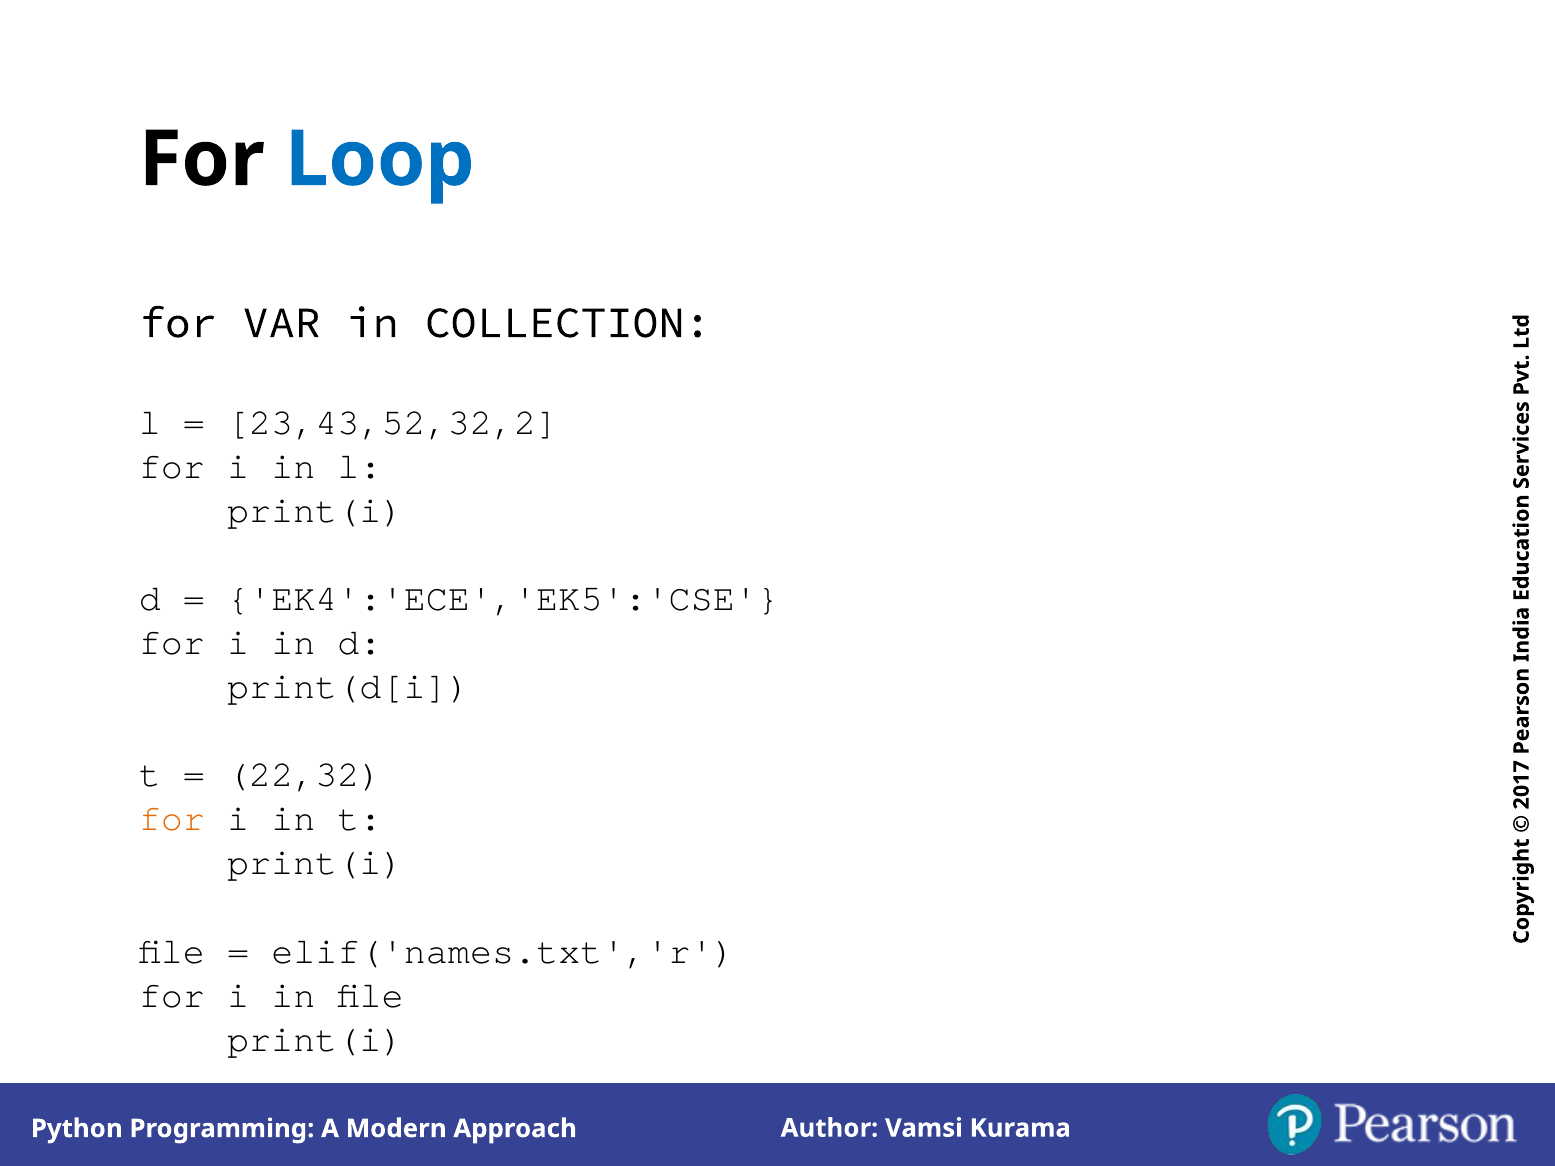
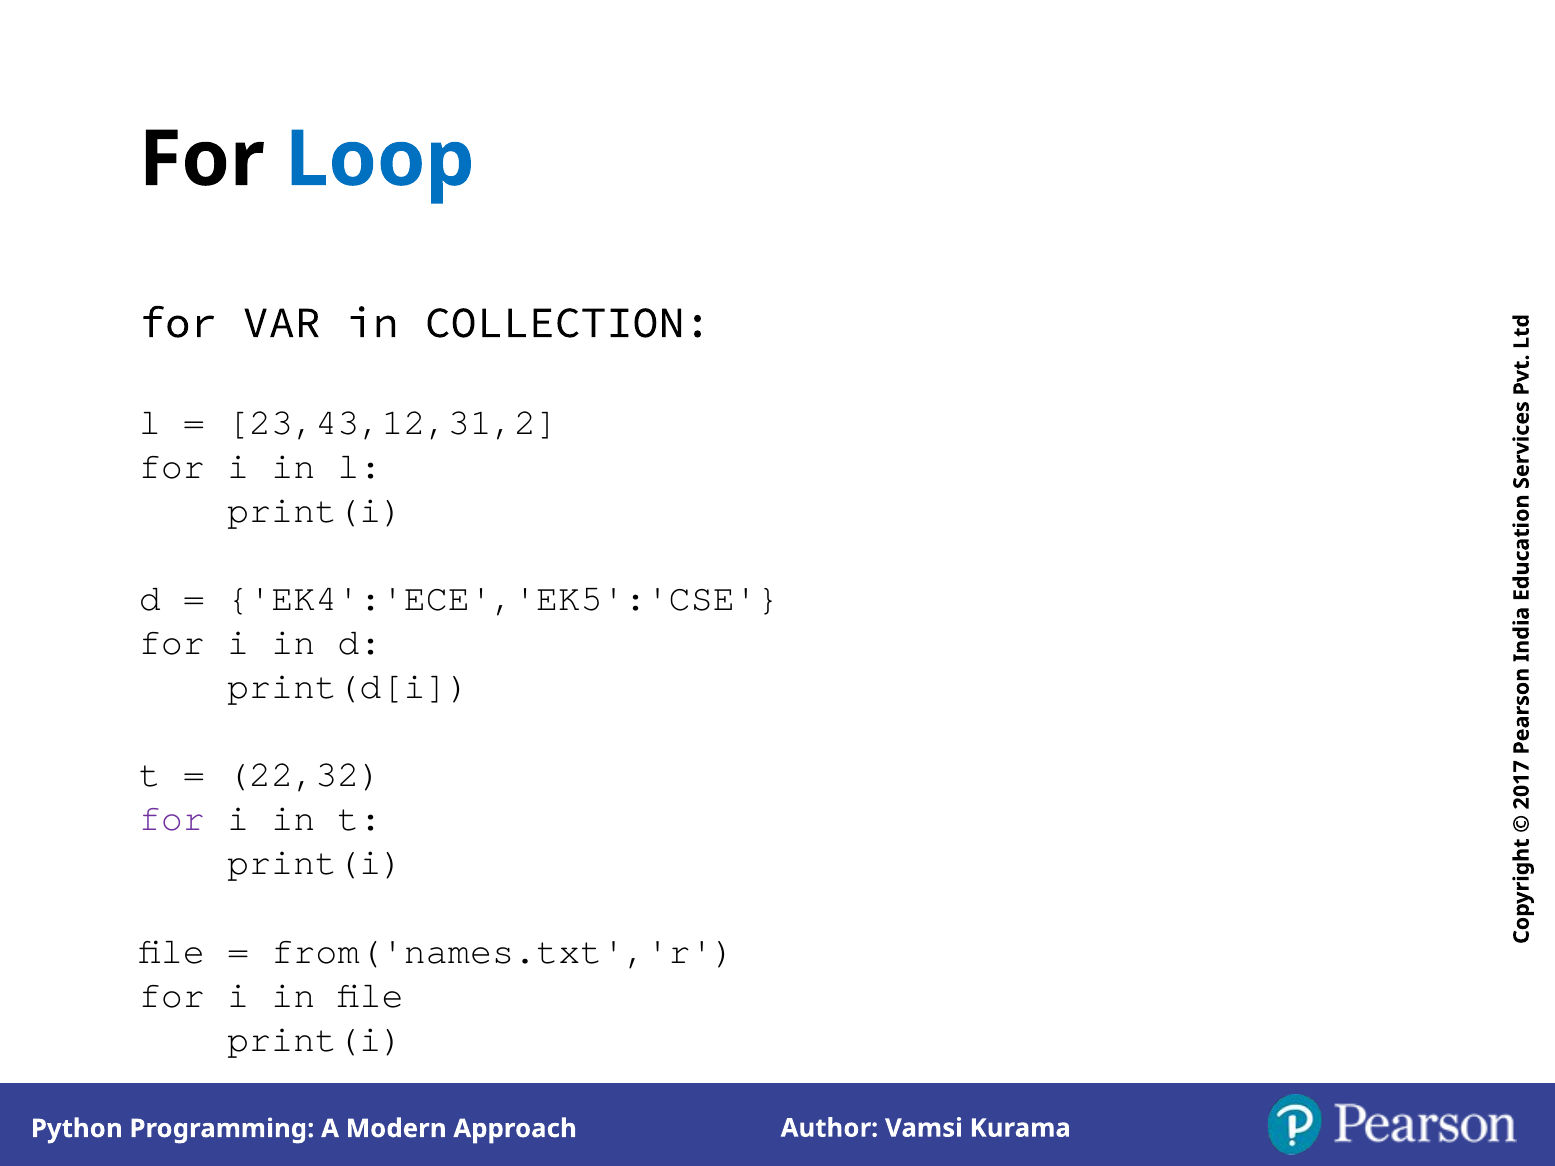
23,43,52,32,2: 23,43,52,32,2 -> 23,43,12,31,2
for at (172, 819) colour: orange -> purple
elif('names.txt','r: elif('names.txt','r -> from('names.txt','r
